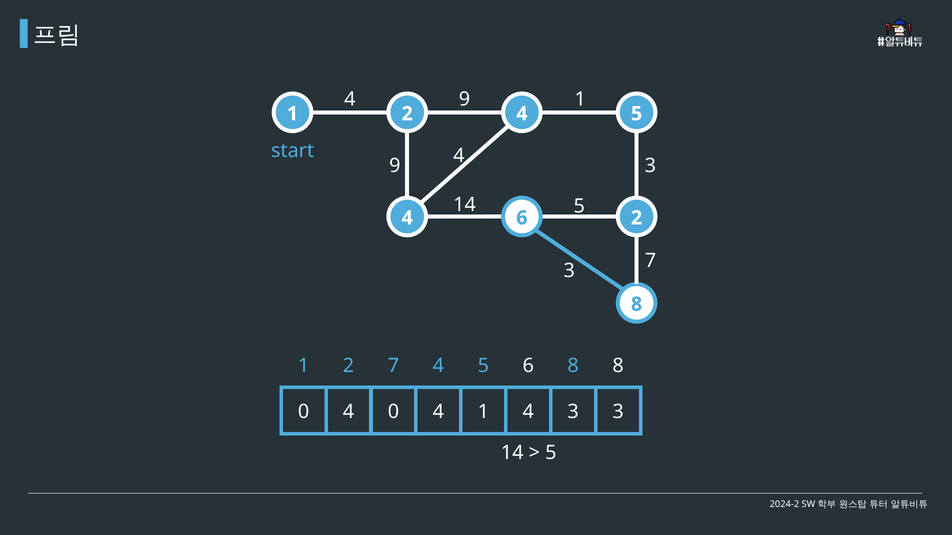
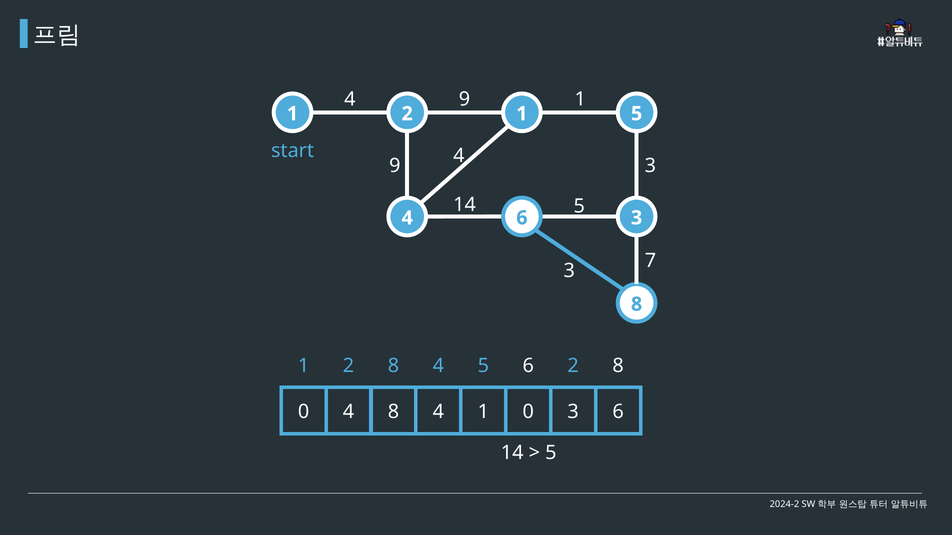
2 4: 4 -> 1
6 2: 2 -> 3
1 2 7: 7 -> 8
6 8: 8 -> 2
4 0: 0 -> 8
1 4: 4 -> 0
3 3: 3 -> 6
